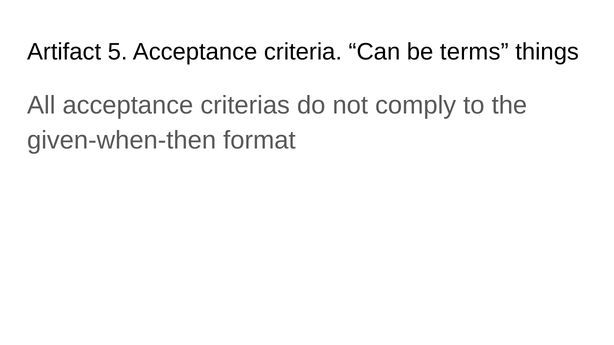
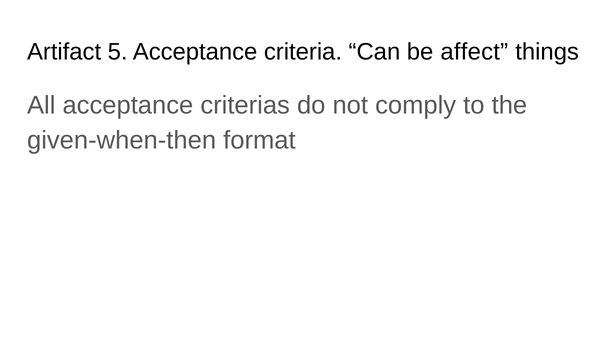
terms: terms -> affect
